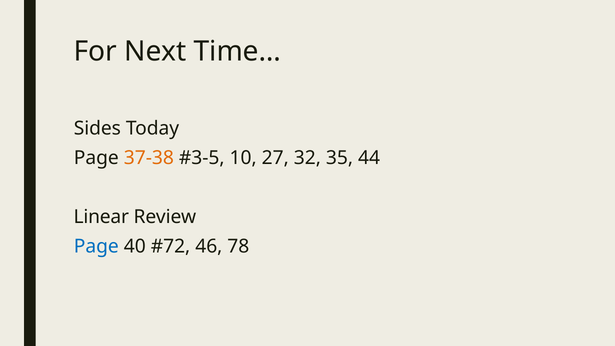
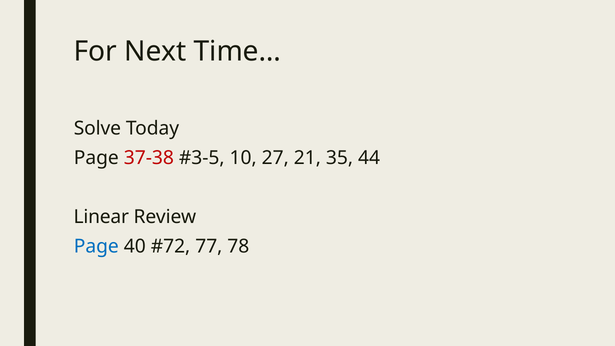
Sides: Sides -> Solve
37-38 colour: orange -> red
32: 32 -> 21
46: 46 -> 77
